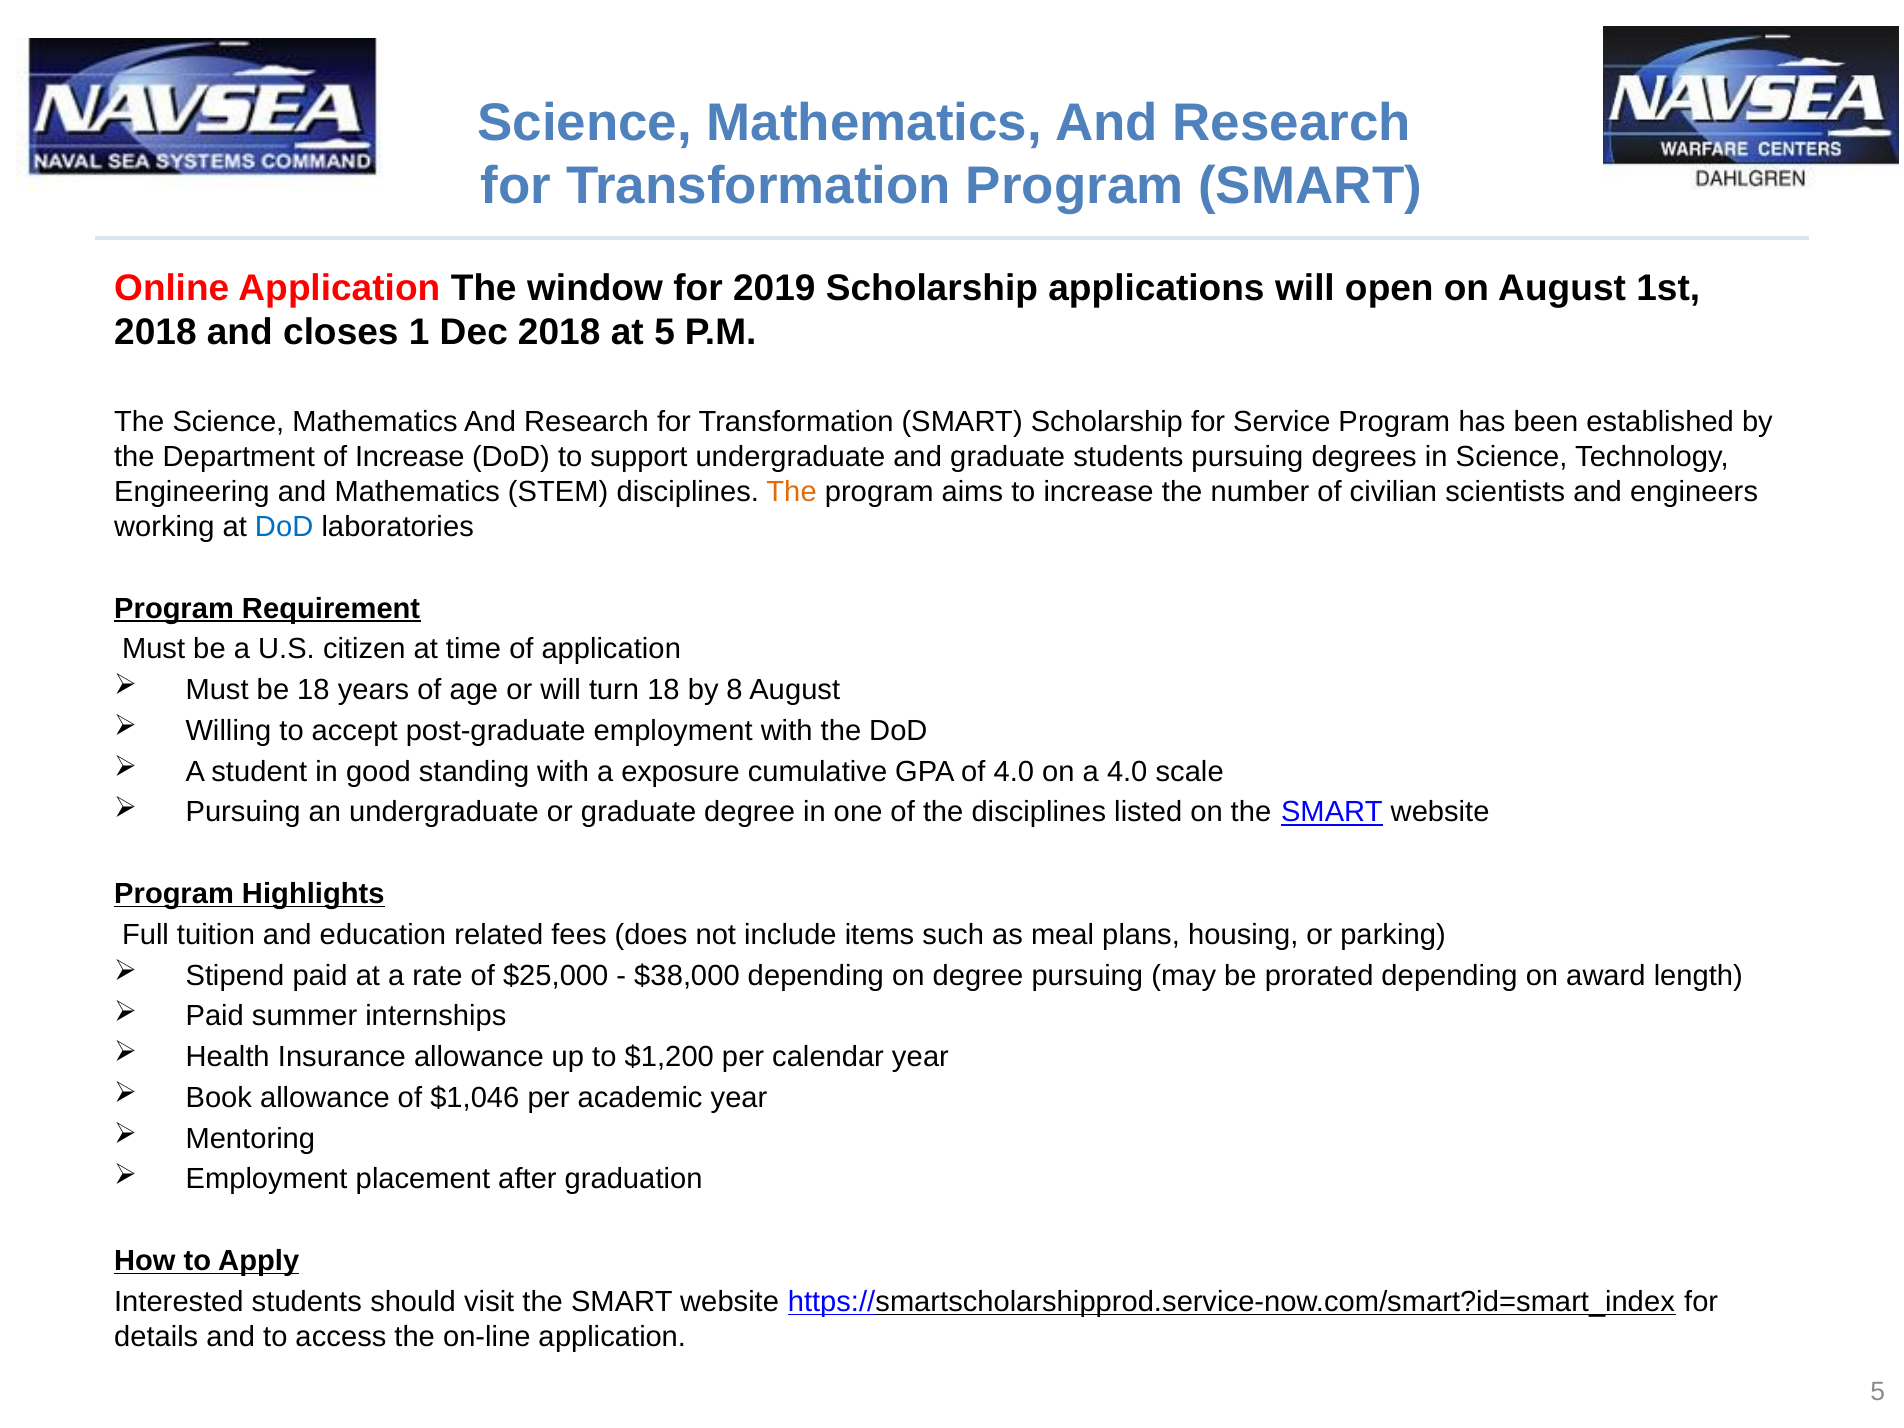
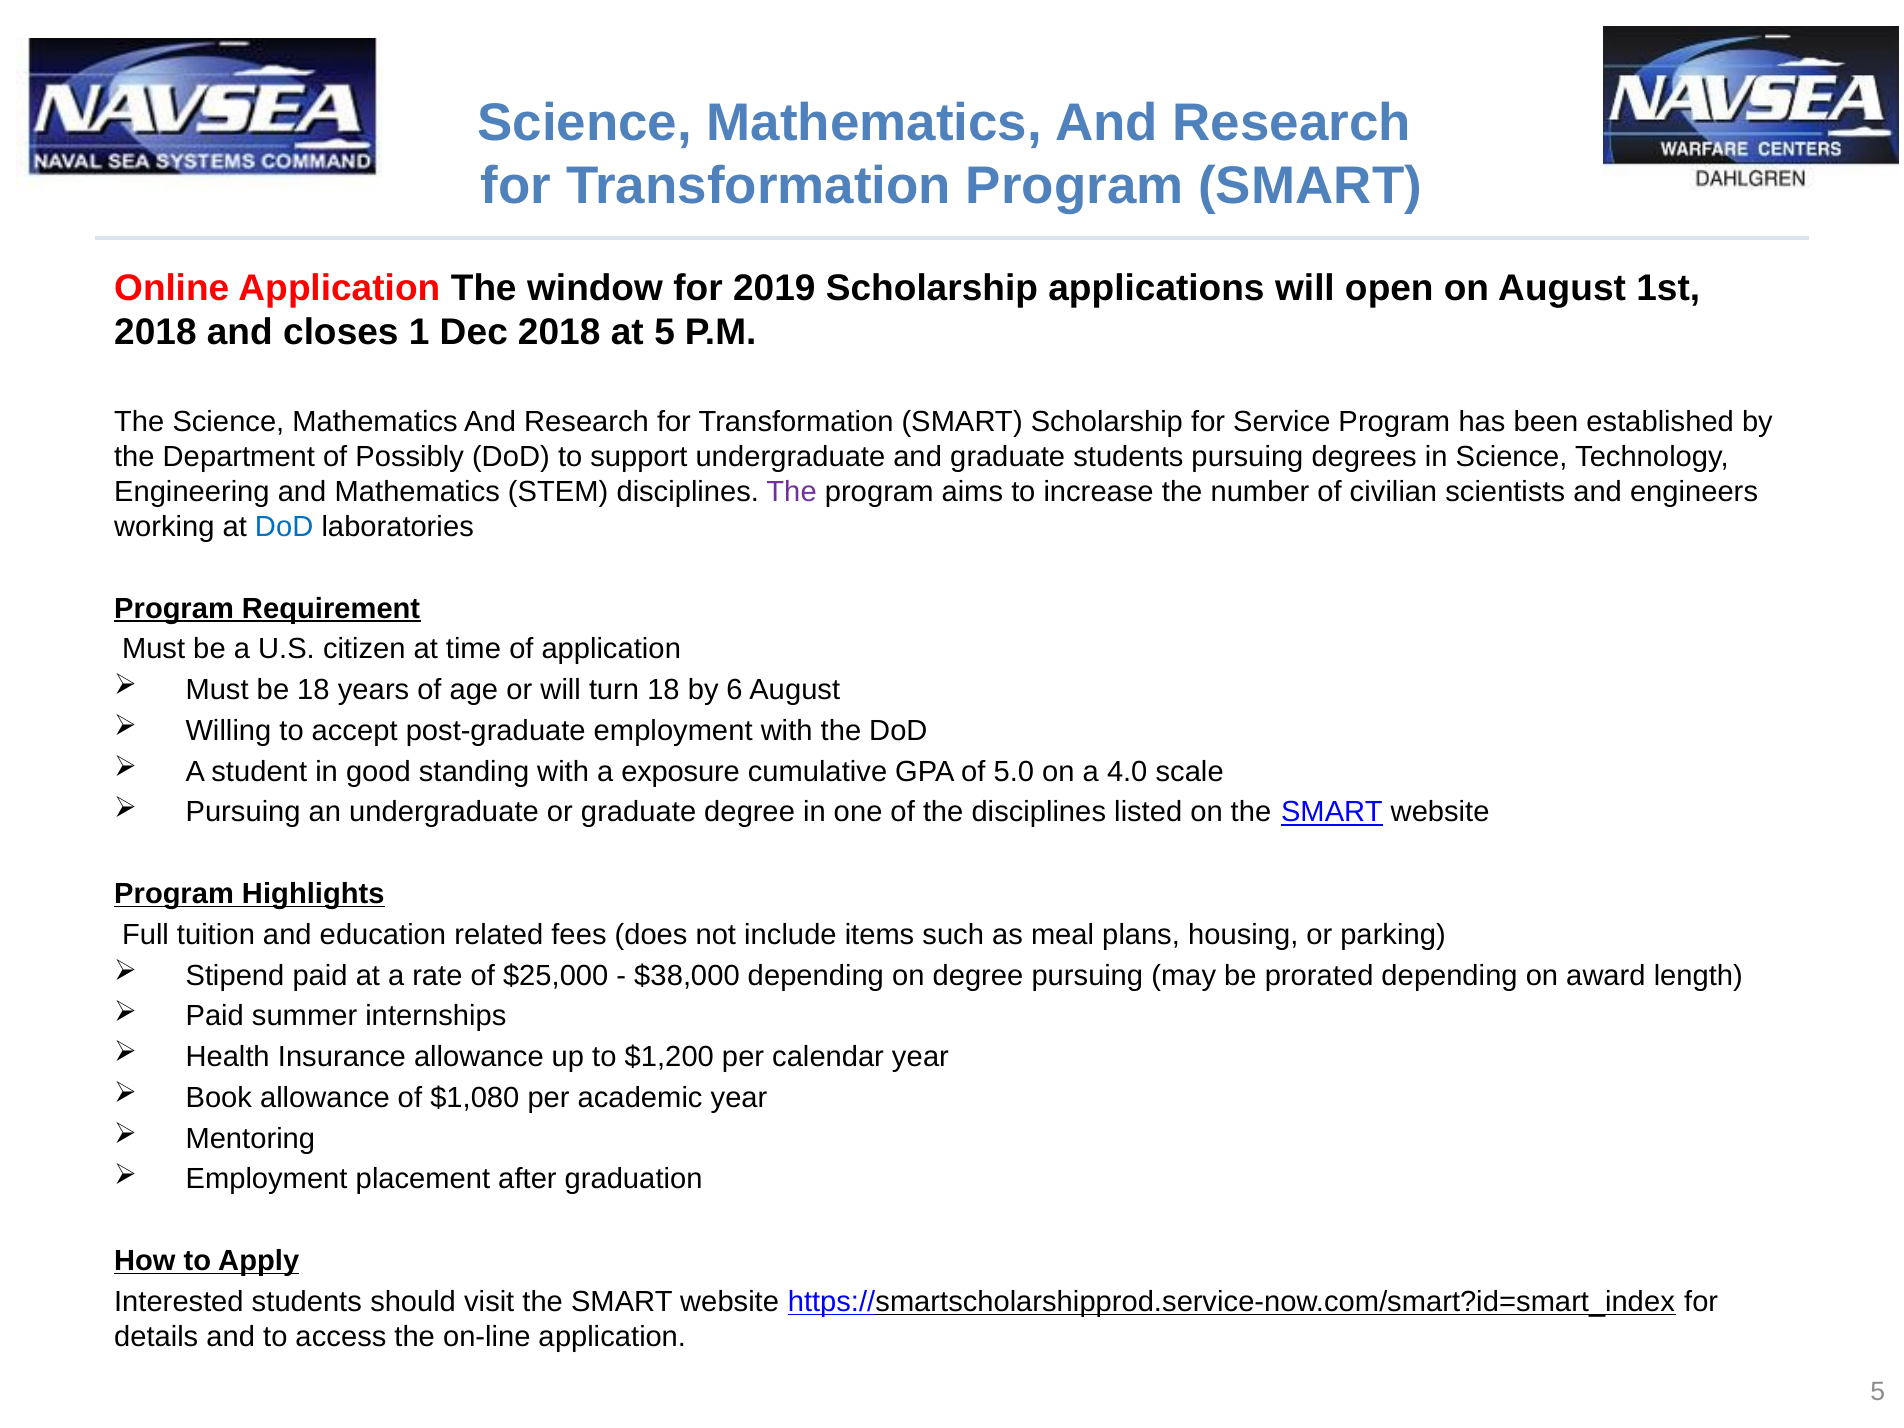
of Increase: Increase -> Possibly
The at (792, 492) colour: orange -> purple
8: 8 -> 6
of 4.0: 4.0 -> 5.0
$1,046: $1,046 -> $1,080
